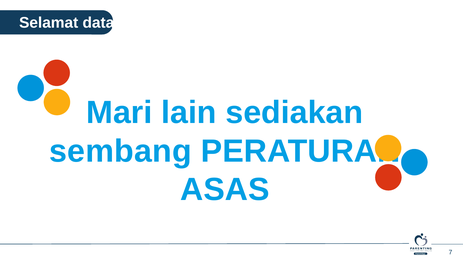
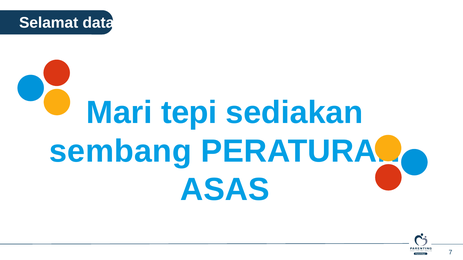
lain: lain -> tepi
